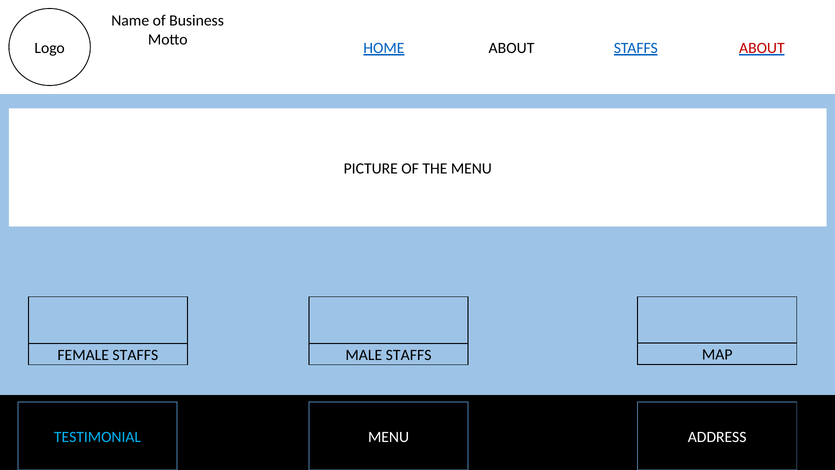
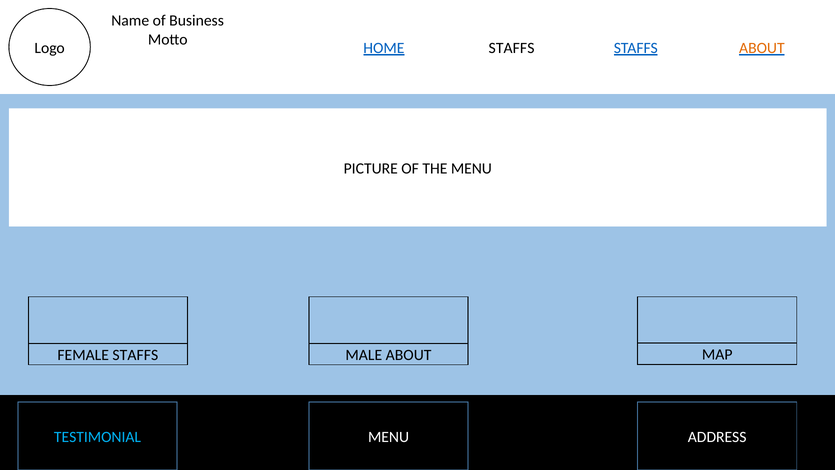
HOME ABOUT: ABOUT -> STAFFS
ABOUT at (762, 48) colour: red -> orange
MALE STAFFS: STAFFS -> ABOUT
